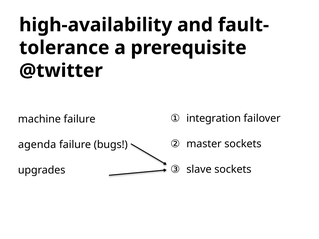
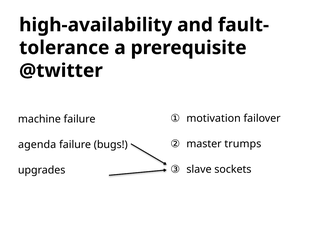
integration: integration -> motivation
master sockets: sockets -> trumps
